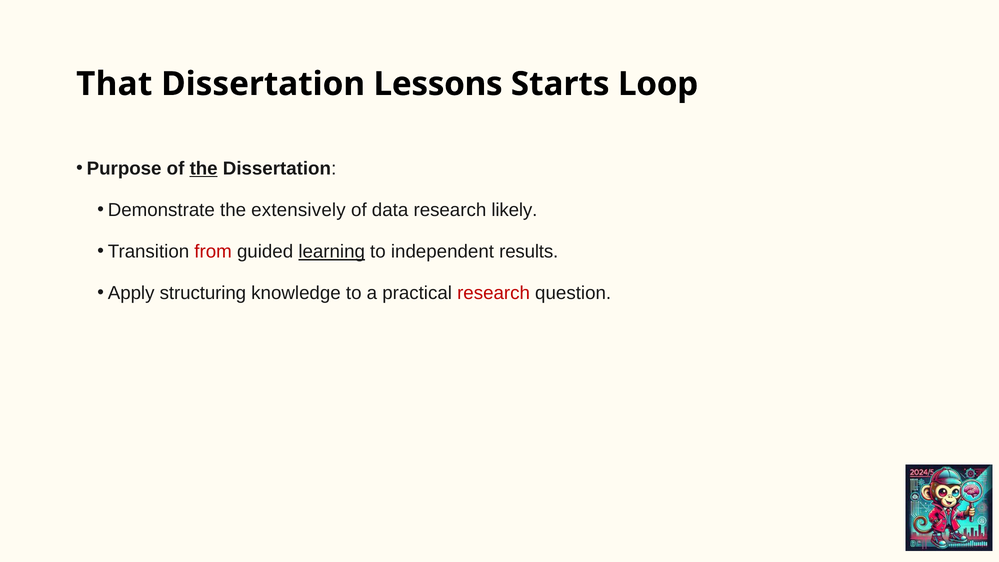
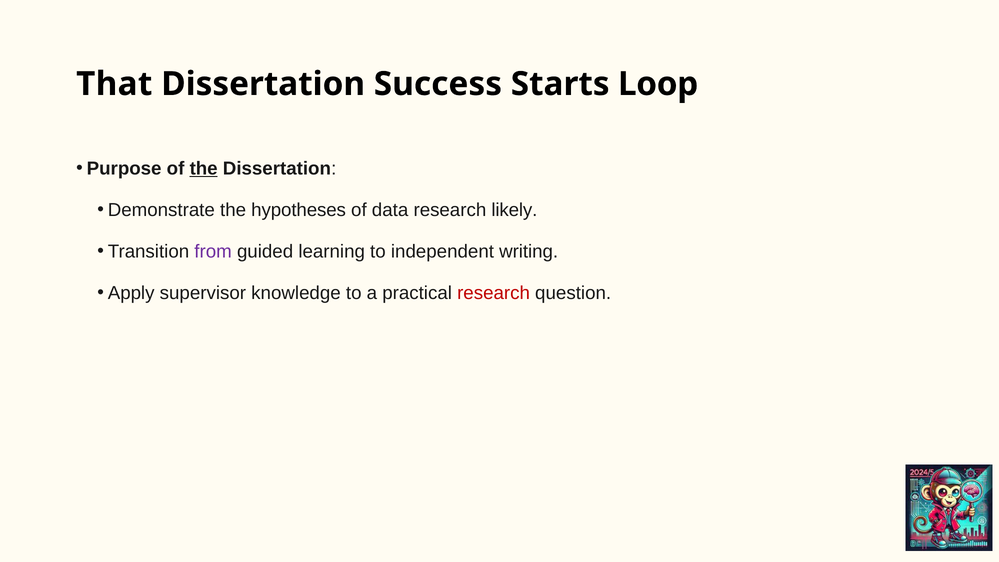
Lessons: Lessons -> Success
extensively: extensively -> hypotheses
from colour: red -> purple
learning underline: present -> none
results: results -> writing
structuring: structuring -> supervisor
